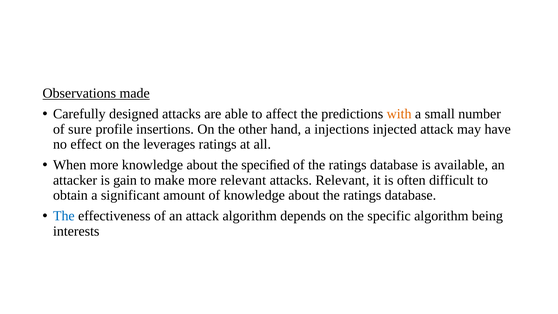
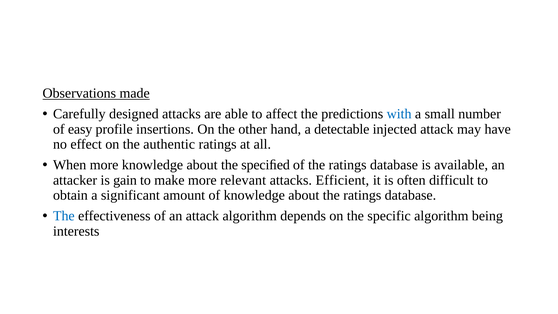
with colour: orange -> blue
sure: sure -> easy
injections: injections -> detectable
leverages: leverages -> authentic
attacks Relevant: Relevant -> Efficient
